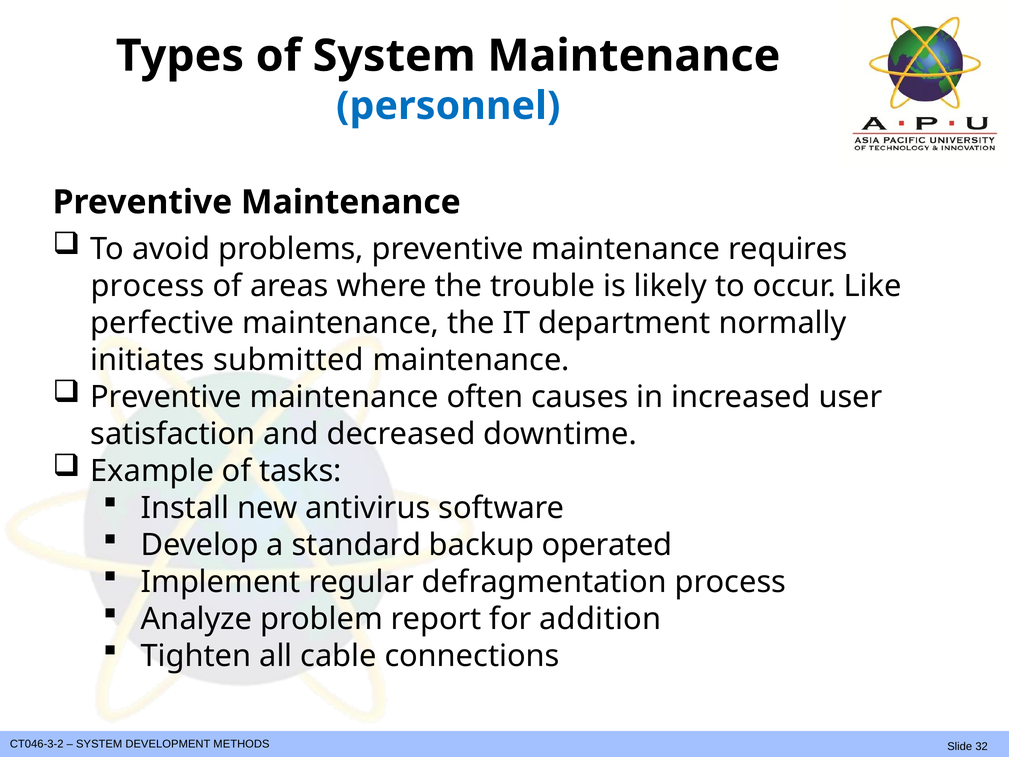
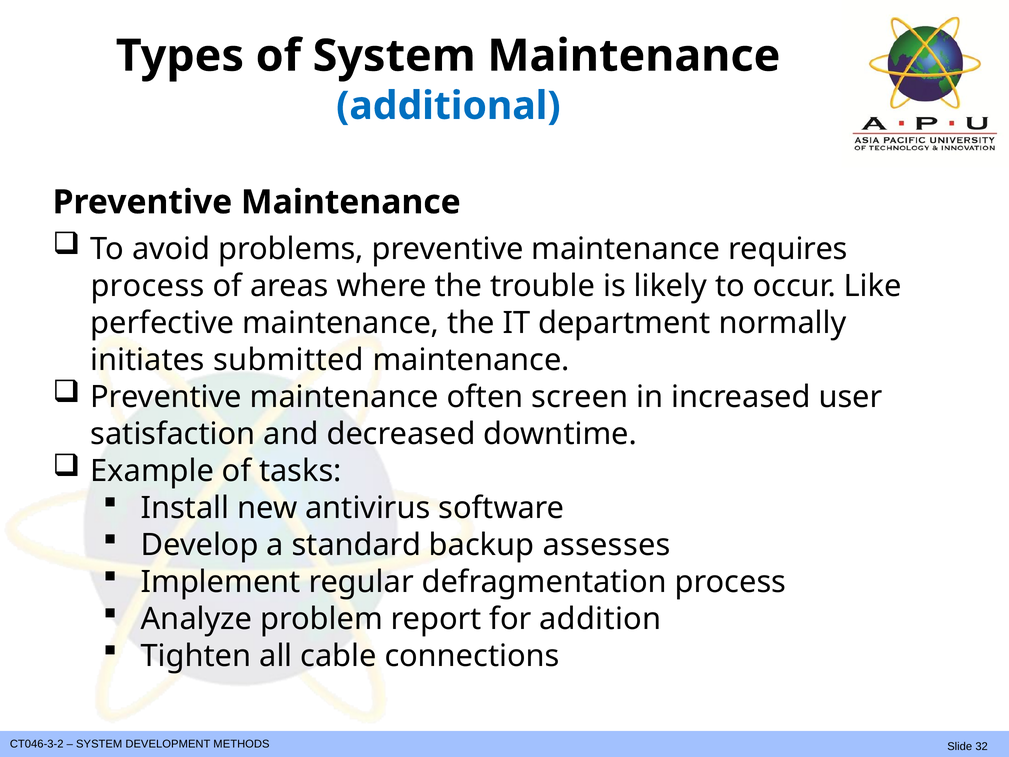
personnel: personnel -> additional
causes: causes -> screen
operated: operated -> assesses
